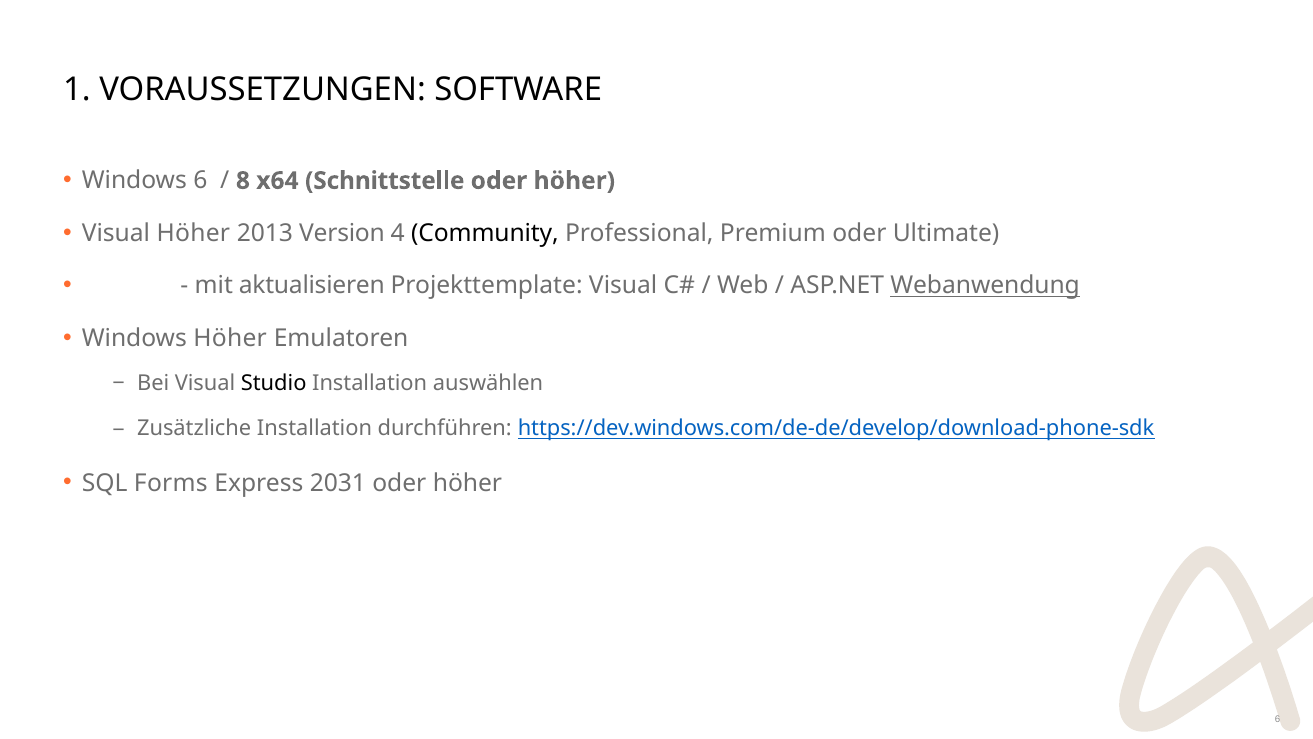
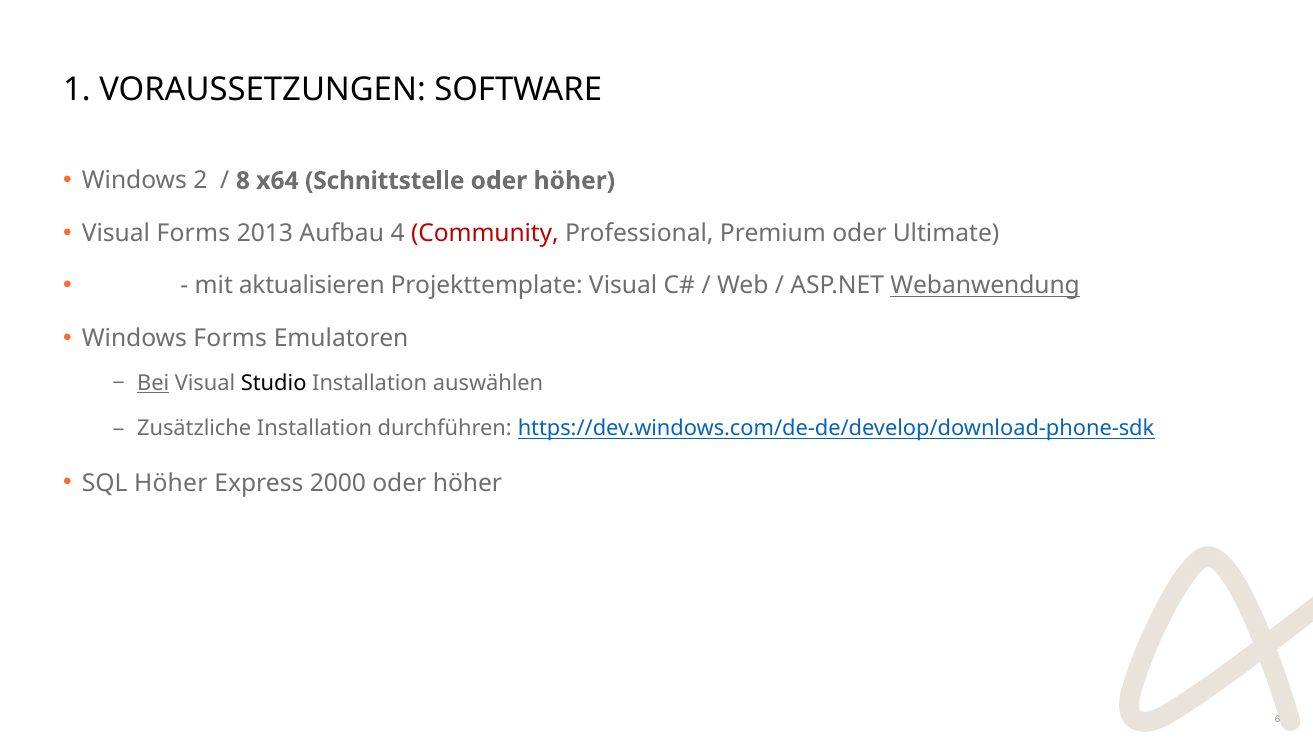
Windows 6: 6 -> 2
Visual Höher: Höher -> Forms
Version: Version -> Aufbau
Community colour: black -> red
Windows Höher: Höher -> Forms
Bei underline: none -> present
SQL Forms: Forms -> Höher
2031: 2031 -> 2000
